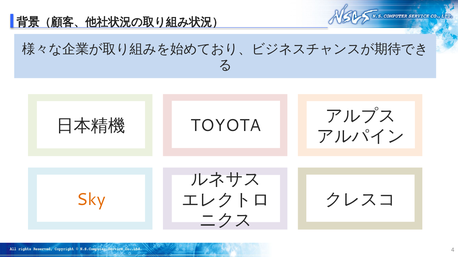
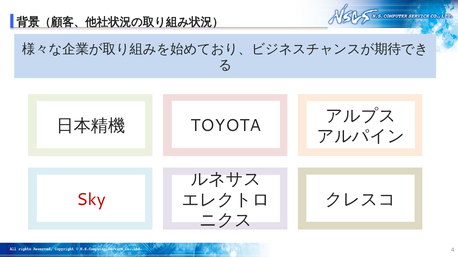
Sky colour: orange -> red
